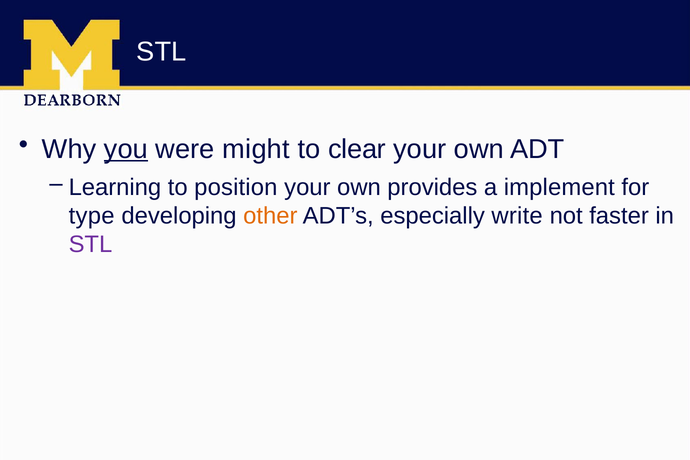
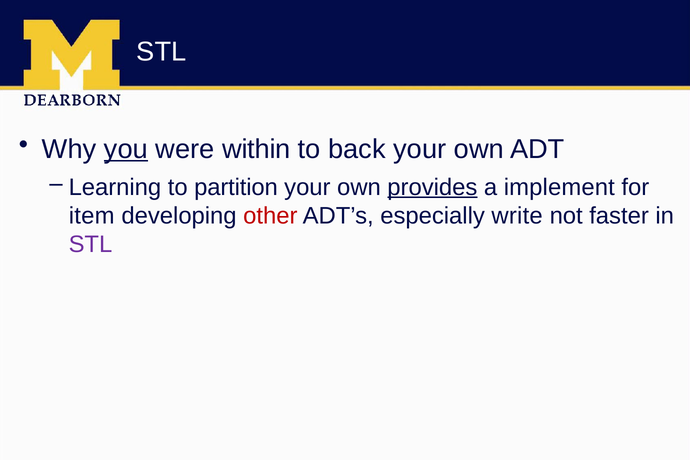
might: might -> within
clear: clear -> back
position: position -> partition
provides underline: none -> present
type: type -> item
other colour: orange -> red
